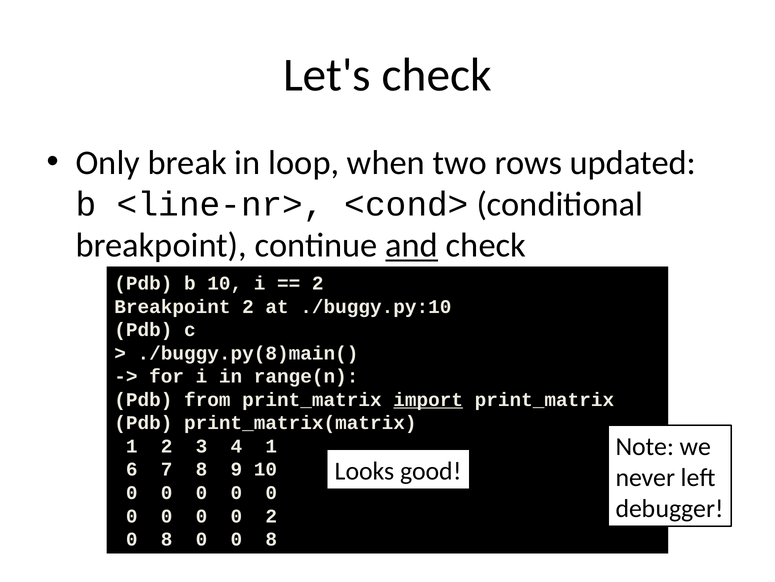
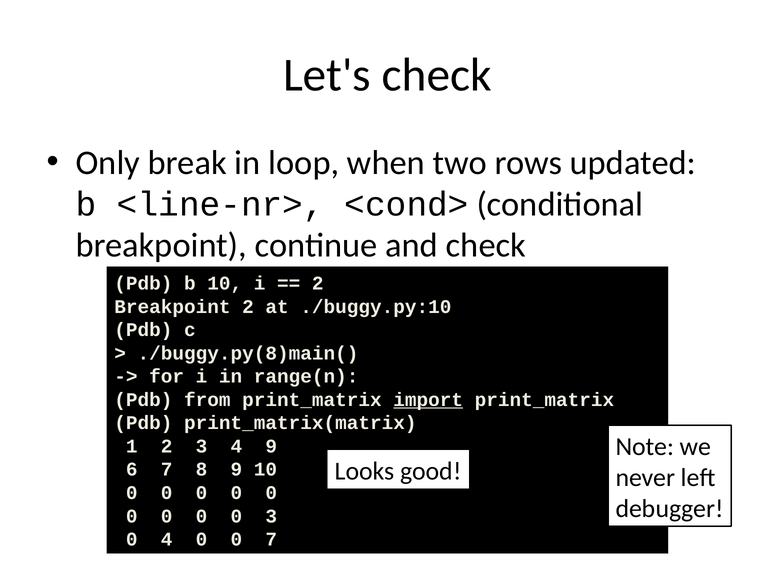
and underline: present -> none
4 1: 1 -> 9
0 2: 2 -> 3
8 at (167, 539): 8 -> 4
0 0 8: 8 -> 7
